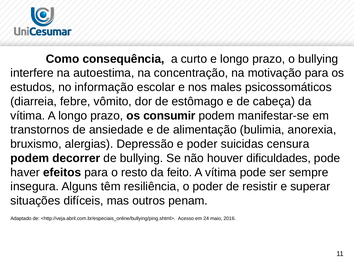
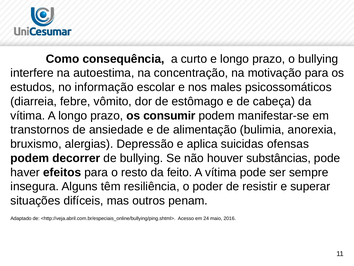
e poder: poder -> aplica
censura: censura -> ofensas
dificuldades: dificuldades -> substâncias
